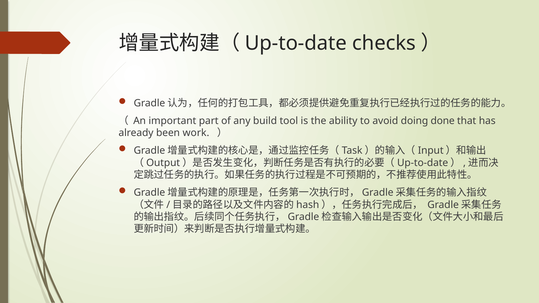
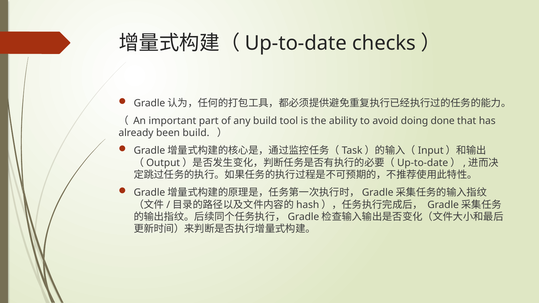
been work: work -> build
